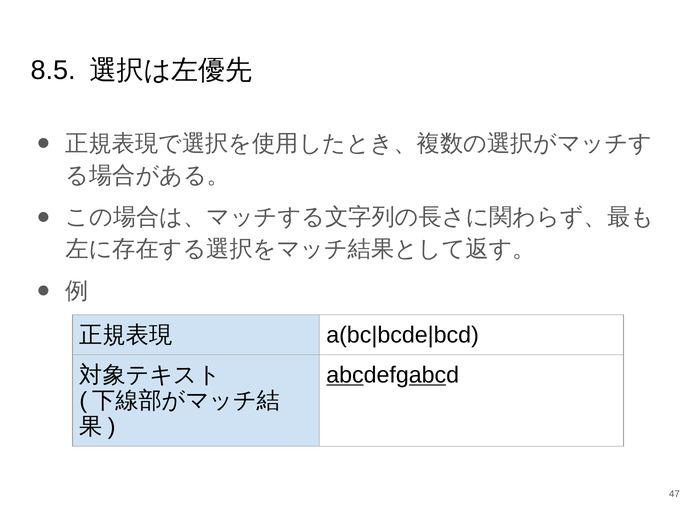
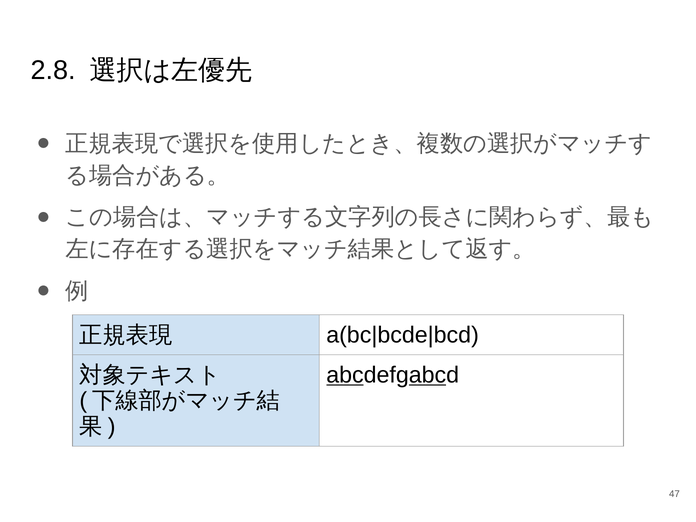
8.5: 8.5 -> 2.8
